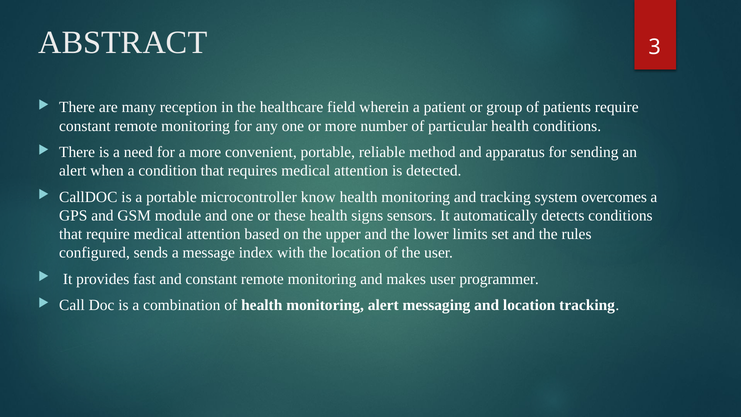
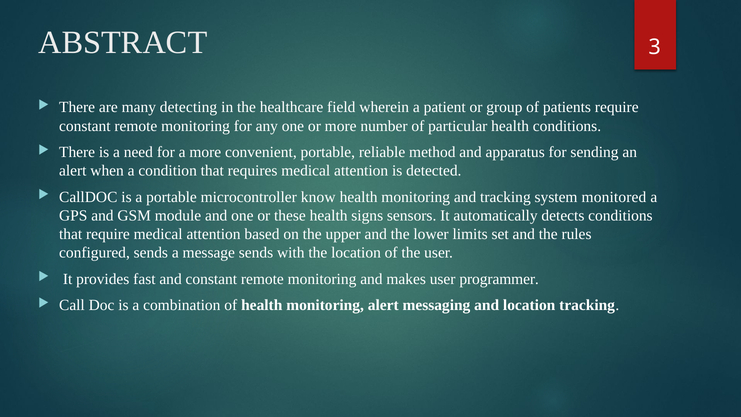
reception: reception -> detecting
overcomes: overcomes -> monitored
message index: index -> sends
